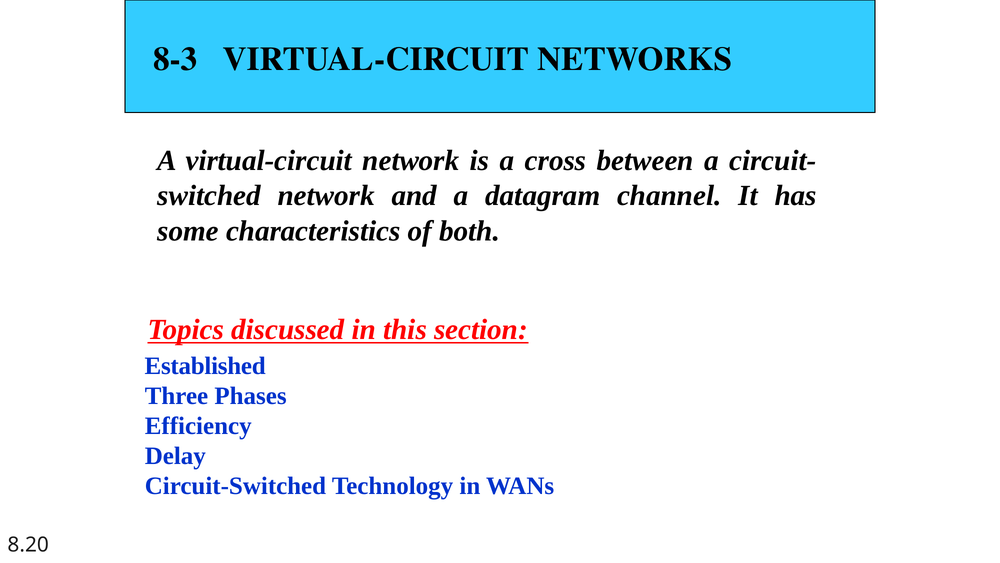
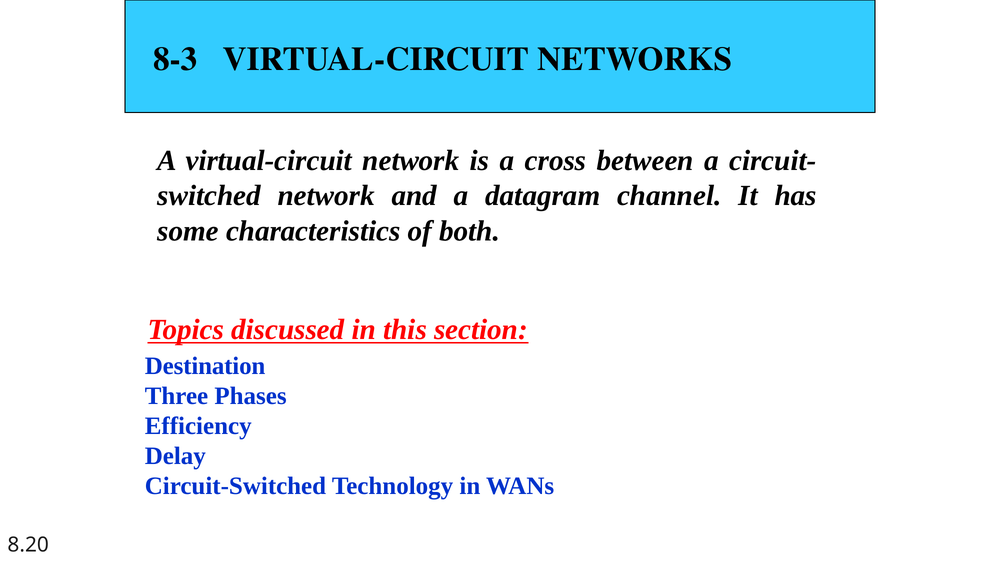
Established: Established -> Destination
